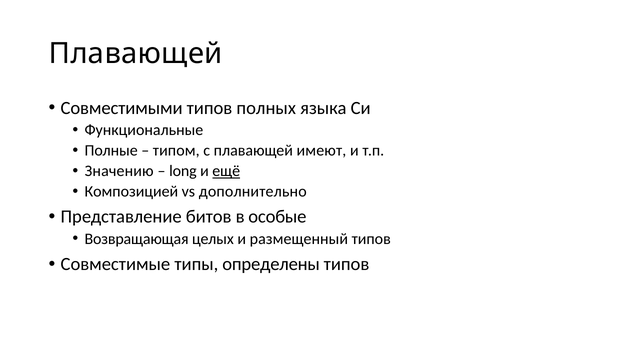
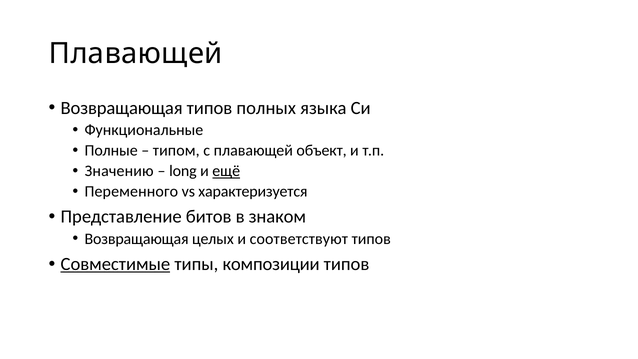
Совместимыми at (122, 108): Совместимыми -> Возвращающая
имеют: имеют -> объект
Композицией: Композицией -> Переменного
дополнительно: дополнительно -> характеризуется
особые: особые -> знаком
размещенный: размещенный -> соответствуют
Совместимые underline: none -> present
определены: определены -> композиции
